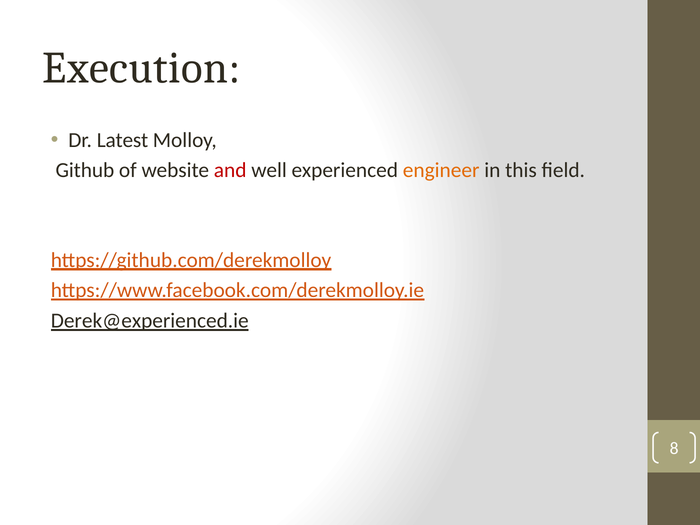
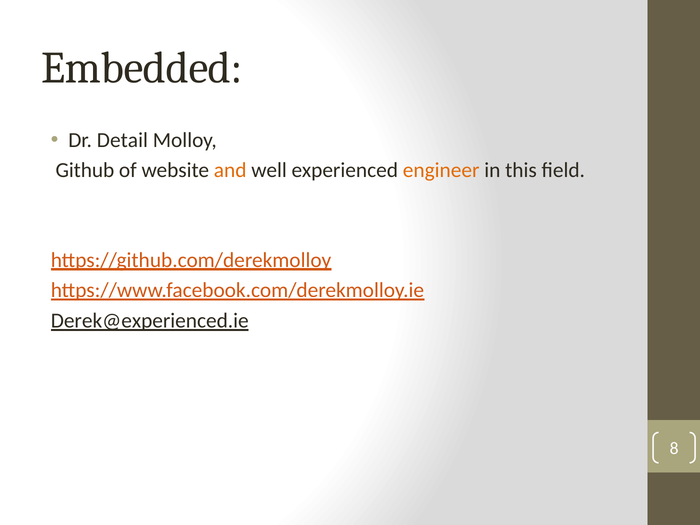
Execution: Execution -> Embedded
Latest: Latest -> Detail
and colour: red -> orange
